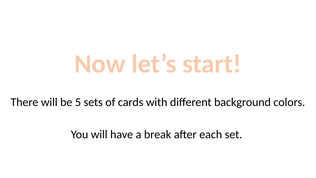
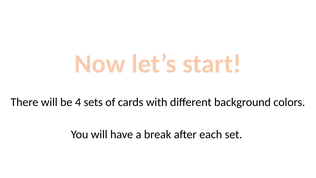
5: 5 -> 4
